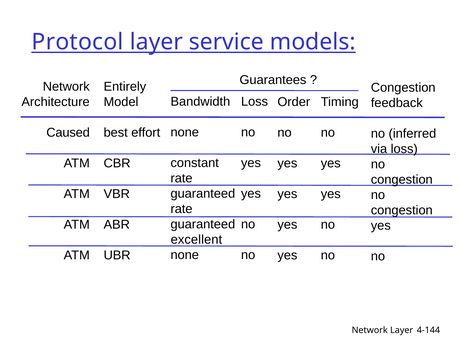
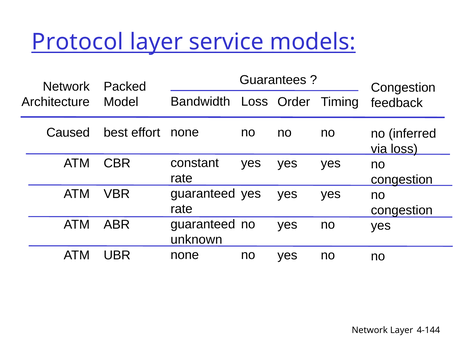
Entirely: Entirely -> Packed
excellent: excellent -> unknown
